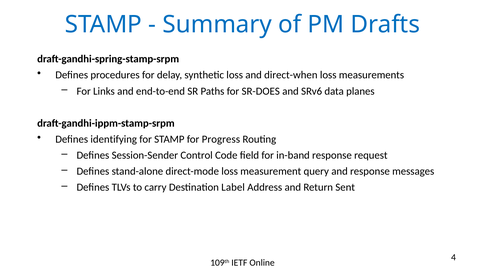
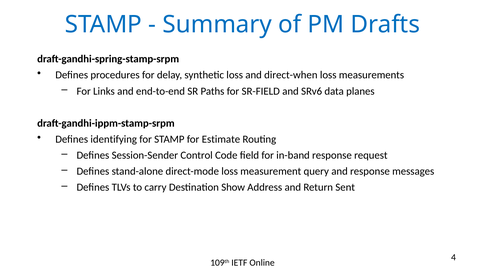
SR-DOES: SR-DOES -> SR-FIELD
Progress: Progress -> Estimate
Label: Label -> Show
